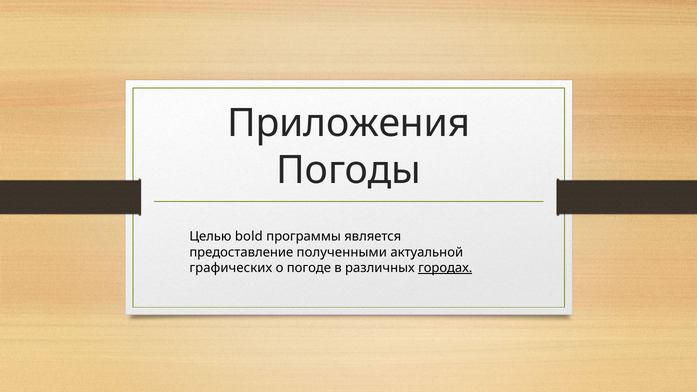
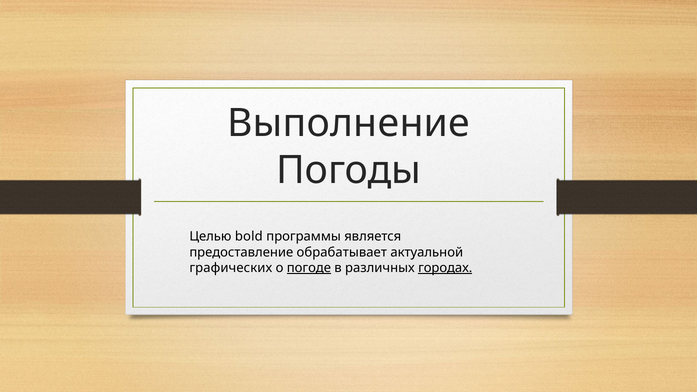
Приложения: Приложения -> Выполнение
полученными: полученными -> обрабатывает
погоде underline: none -> present
